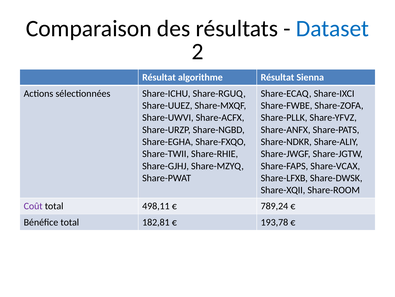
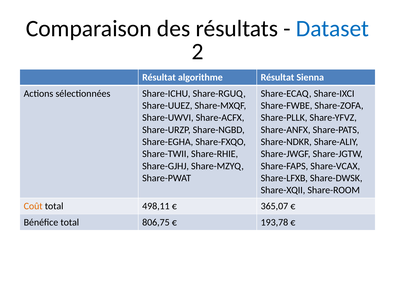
Coût colour: purple -> orange
789,24: 789,24 -> 365,07
182,81: 182,81 -> 806,75
